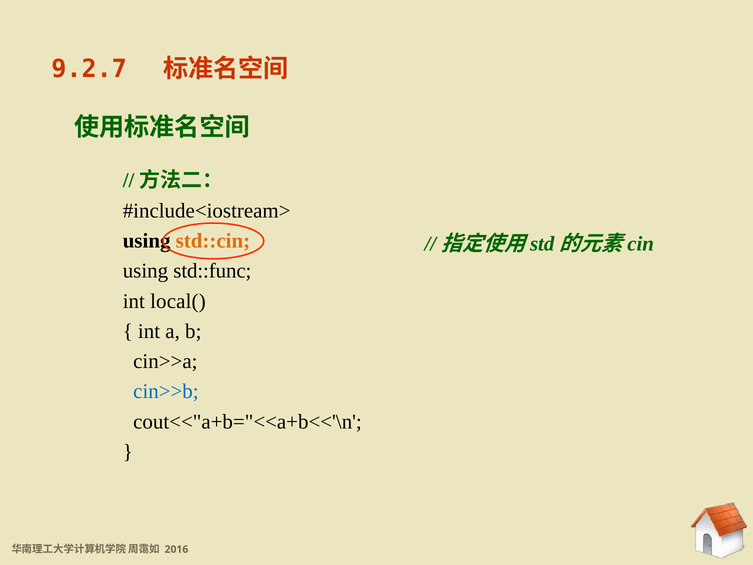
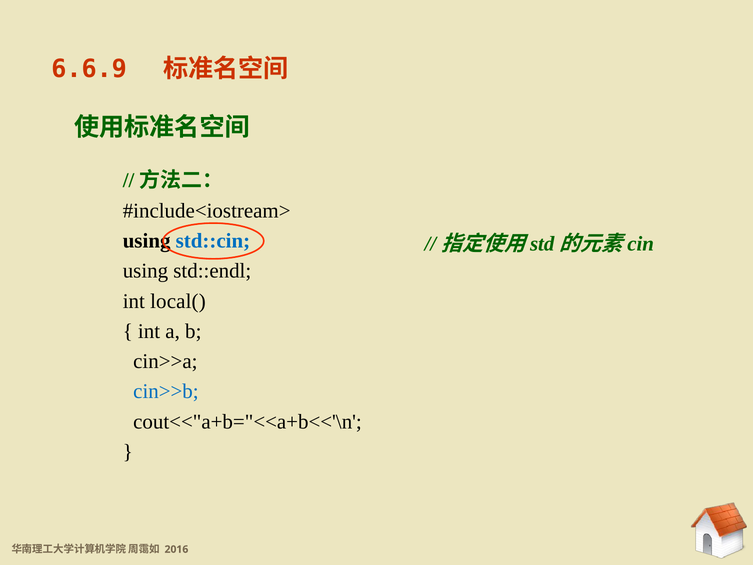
9.2.7: 9.2.7 -> 6.6.9
std::cin colour: orange -> blue
std::func: std::func -> std::endl
